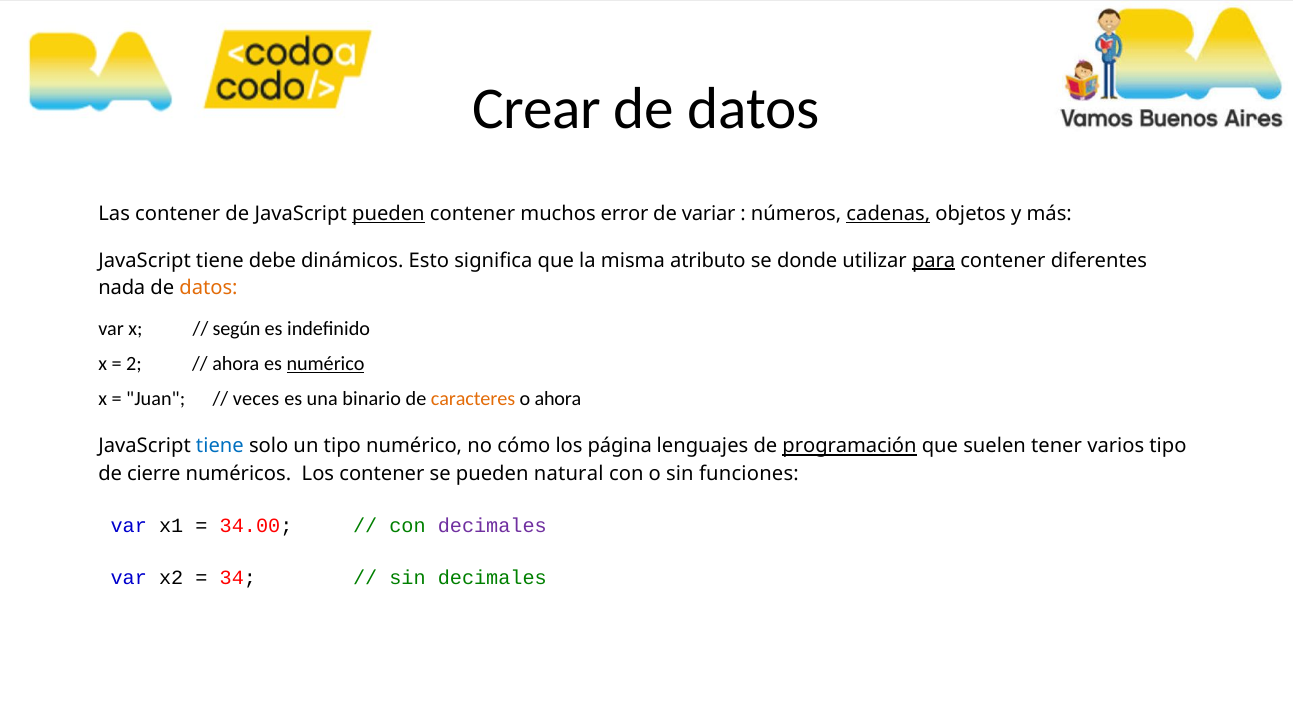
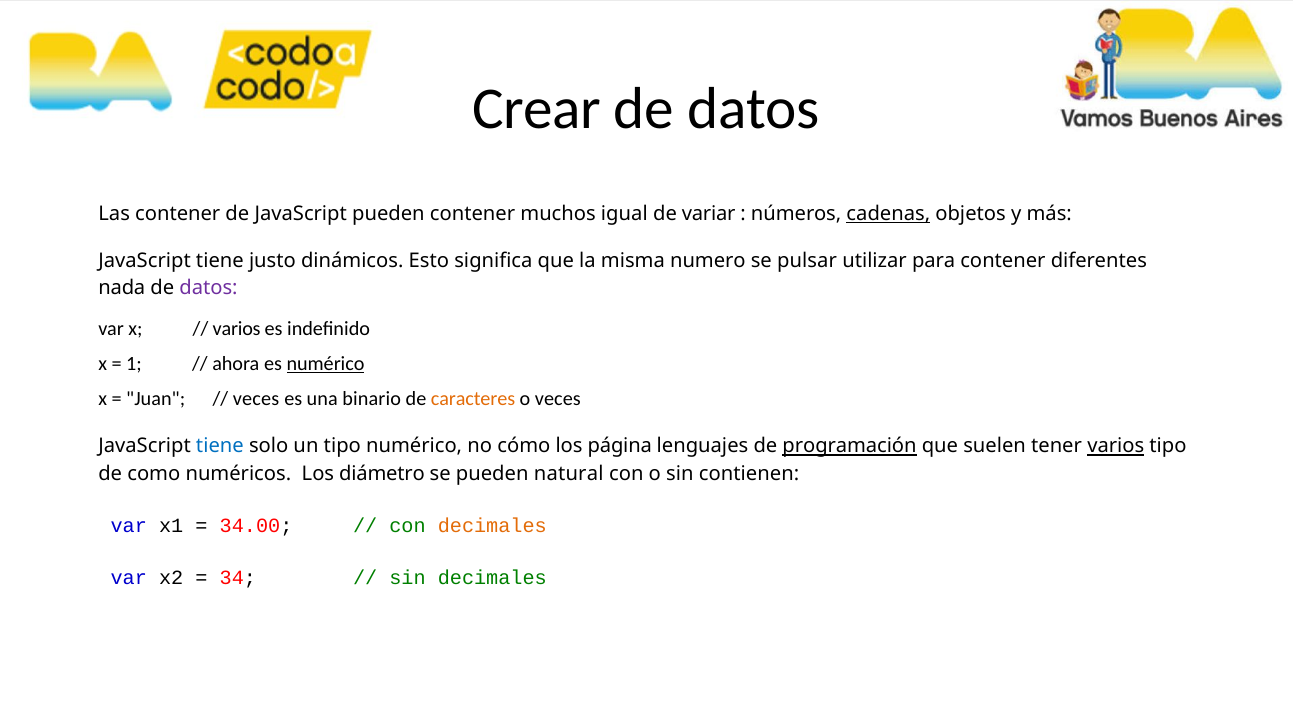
pueden at (388, 214) underline: present -> none
error: error -> igual
debe: debe -> justo
atributo: atributo -> numero
donde: donde -> pulsar
para underline: present -> none
datos at (209, 288) colour: orange -> purple
según at (237, 329): según -> varios
2: 2 -> 1
o ahora: ahora -> veces
varios at (1116, 446) underline: none -> present
cierre: cierre -> como
Los contener: contener -> diámetro
funciones: funciones -> contienen
decimales at (492, 526) colour: purple -> orange
